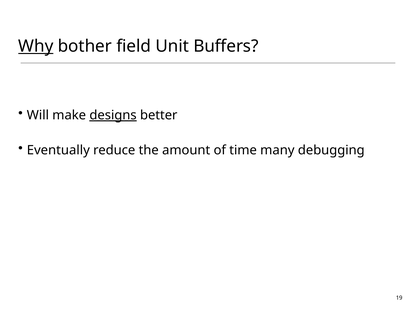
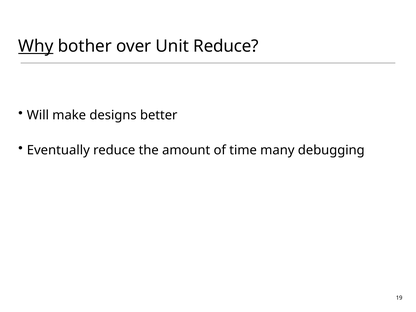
field: field -> over
Unit Buffers: Buffers -> Reduce
designs underline: present -> none
